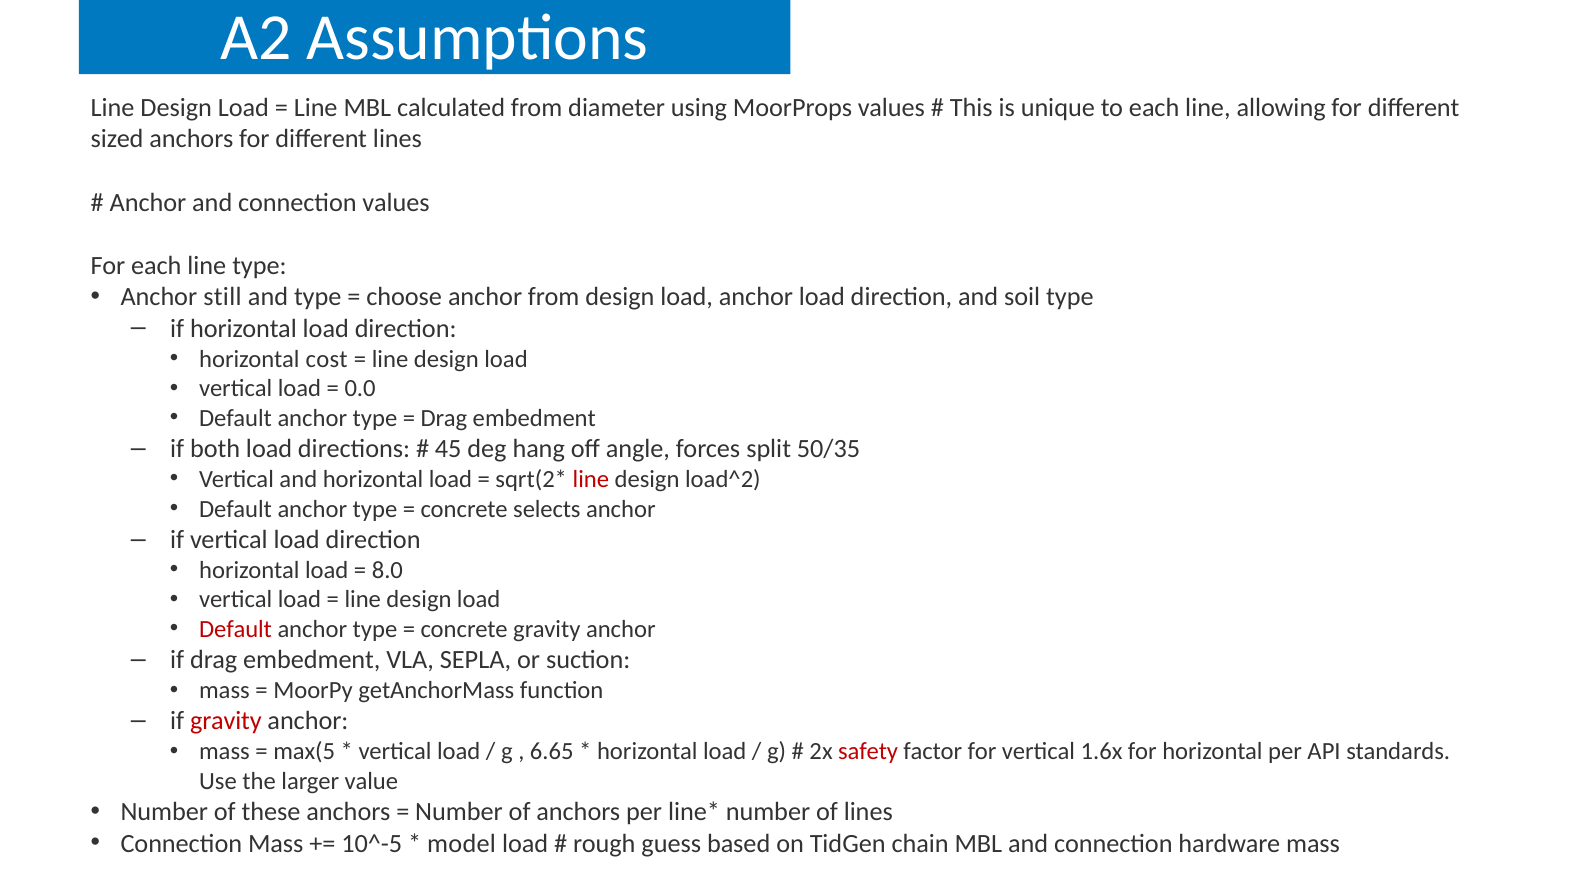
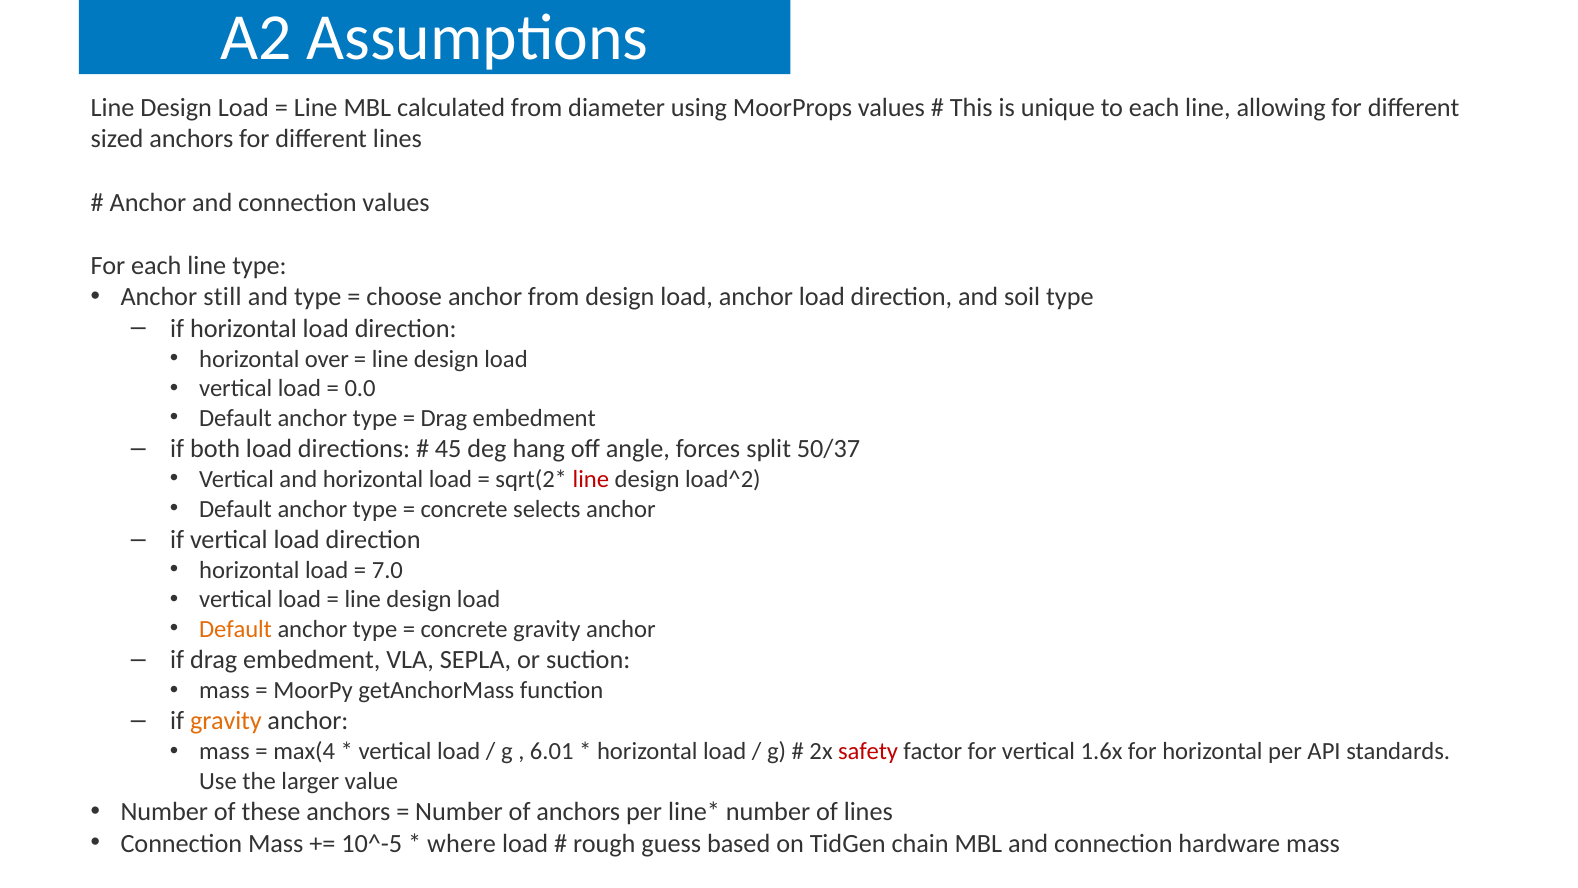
cost: cost -> over
50/35: 50/35 -> 50/37
8.0: 8.0 -> 7.0
Default at (236, 629) colour: red -> orange
gravity at (226, 721) colour: red -> orange
max(5: max(5 -> max(4
6.65: 6.65 -> 6.01
model: model -> where
